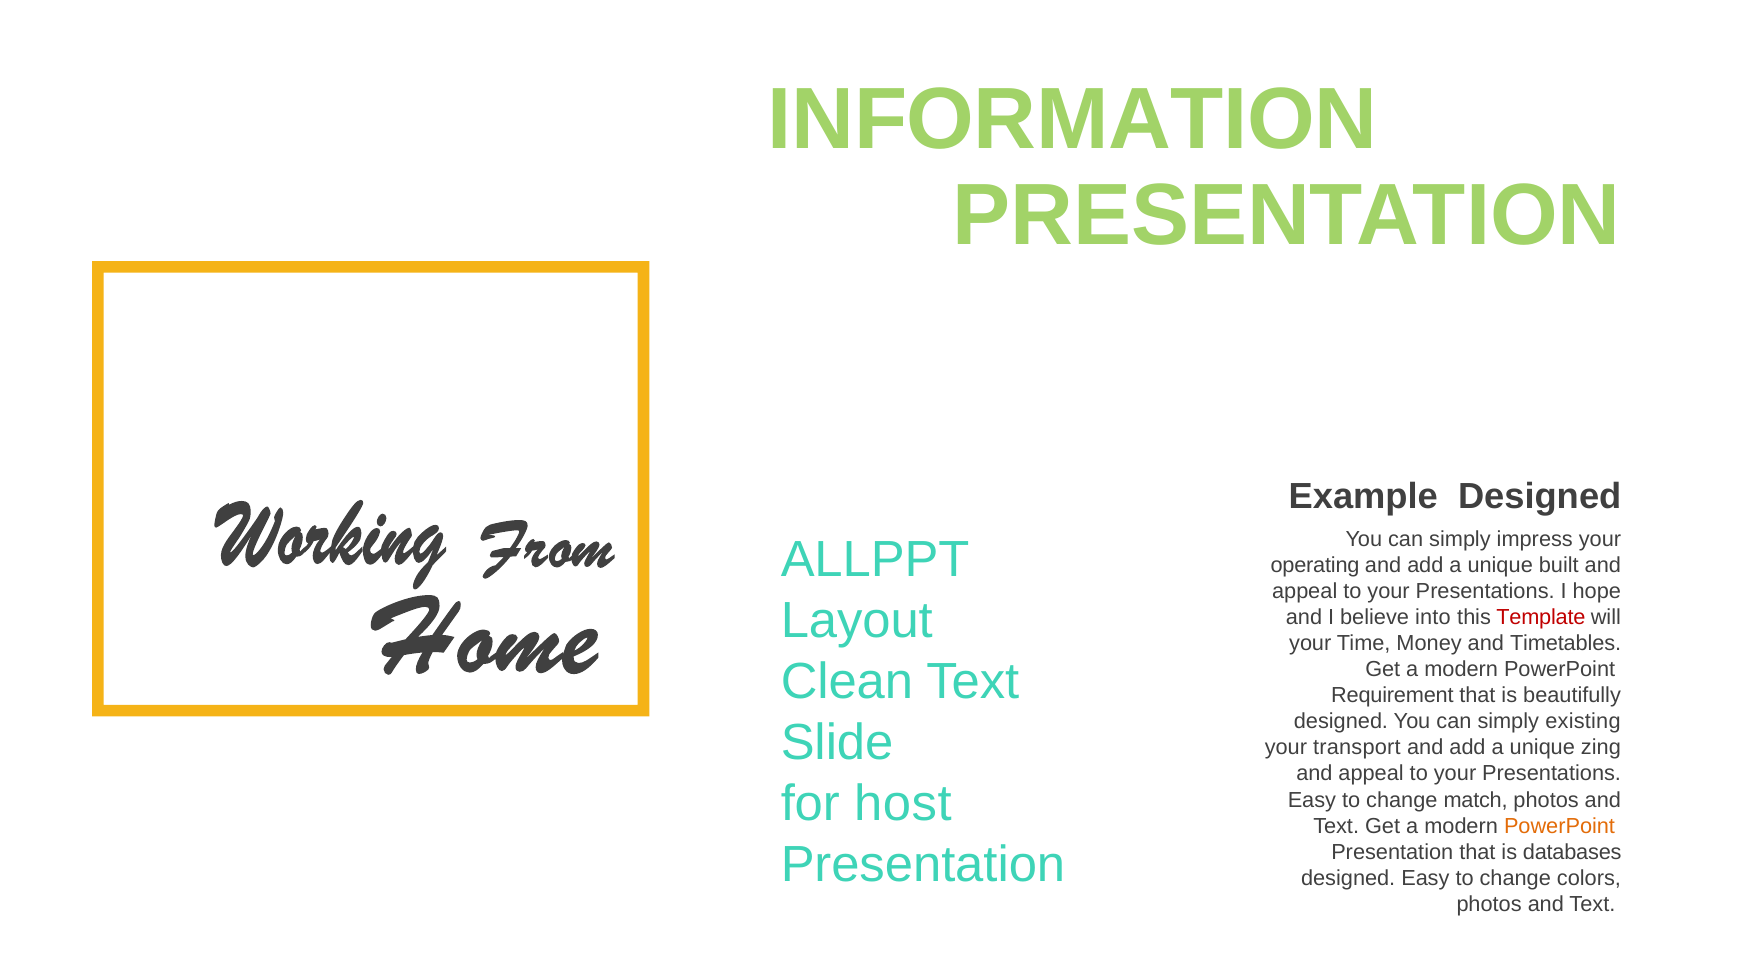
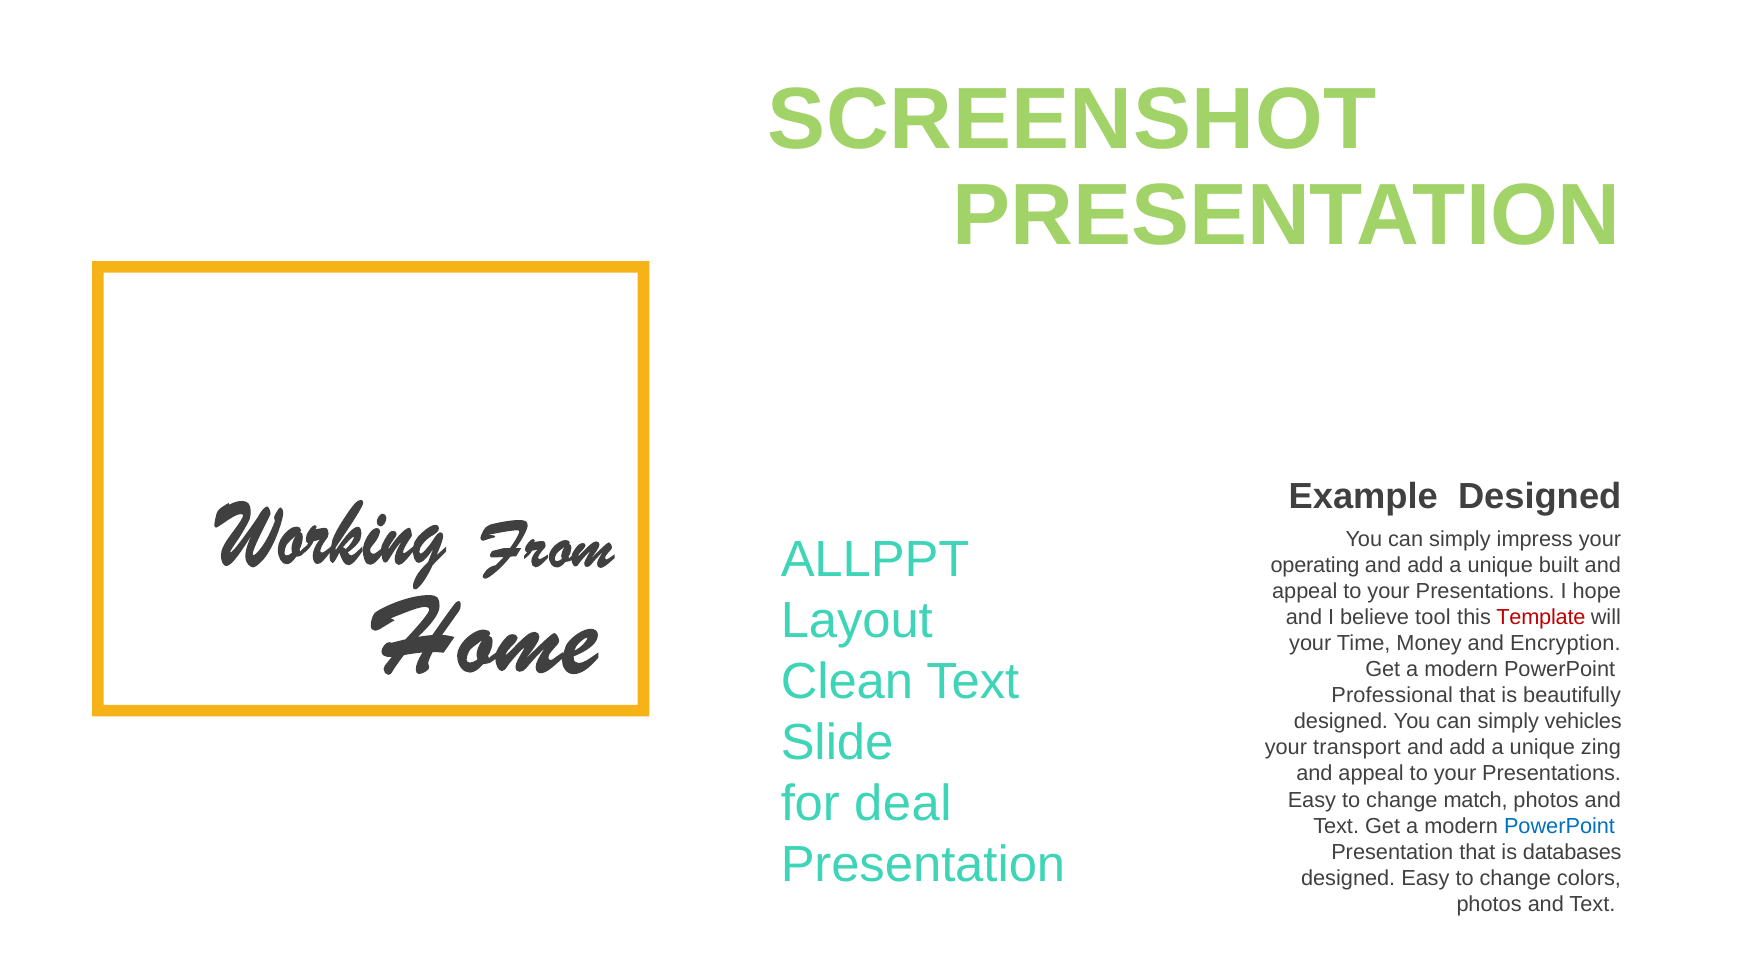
INFORMATION: INFORMATION -> SCREENSHOT
into: into -> tool
Timetables: Timetables -> Encryption
Requirement: Requirement -> Professional
existing: existing -> vehicles
host: host -> deal
PowerPoint at (1559, 826) colour: orange -> blue
